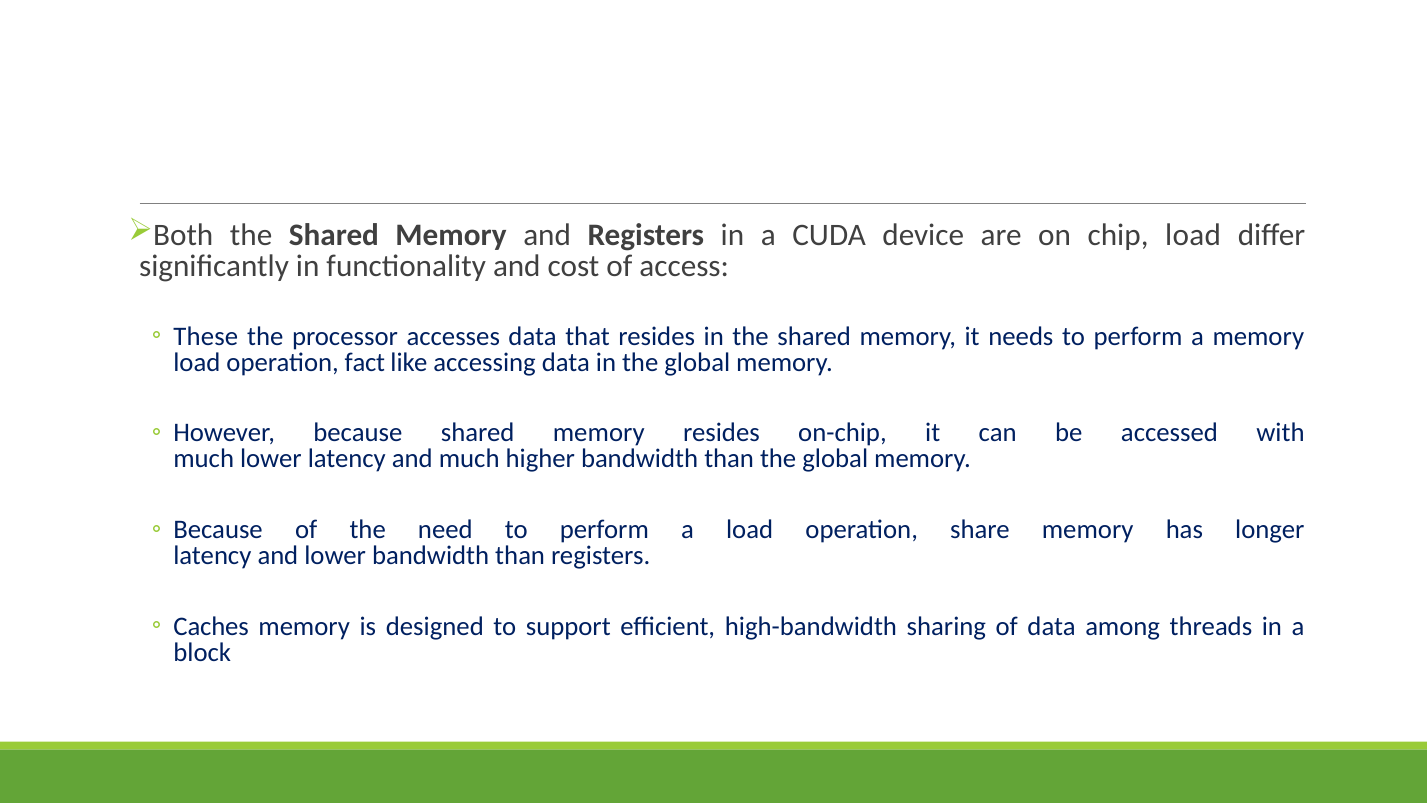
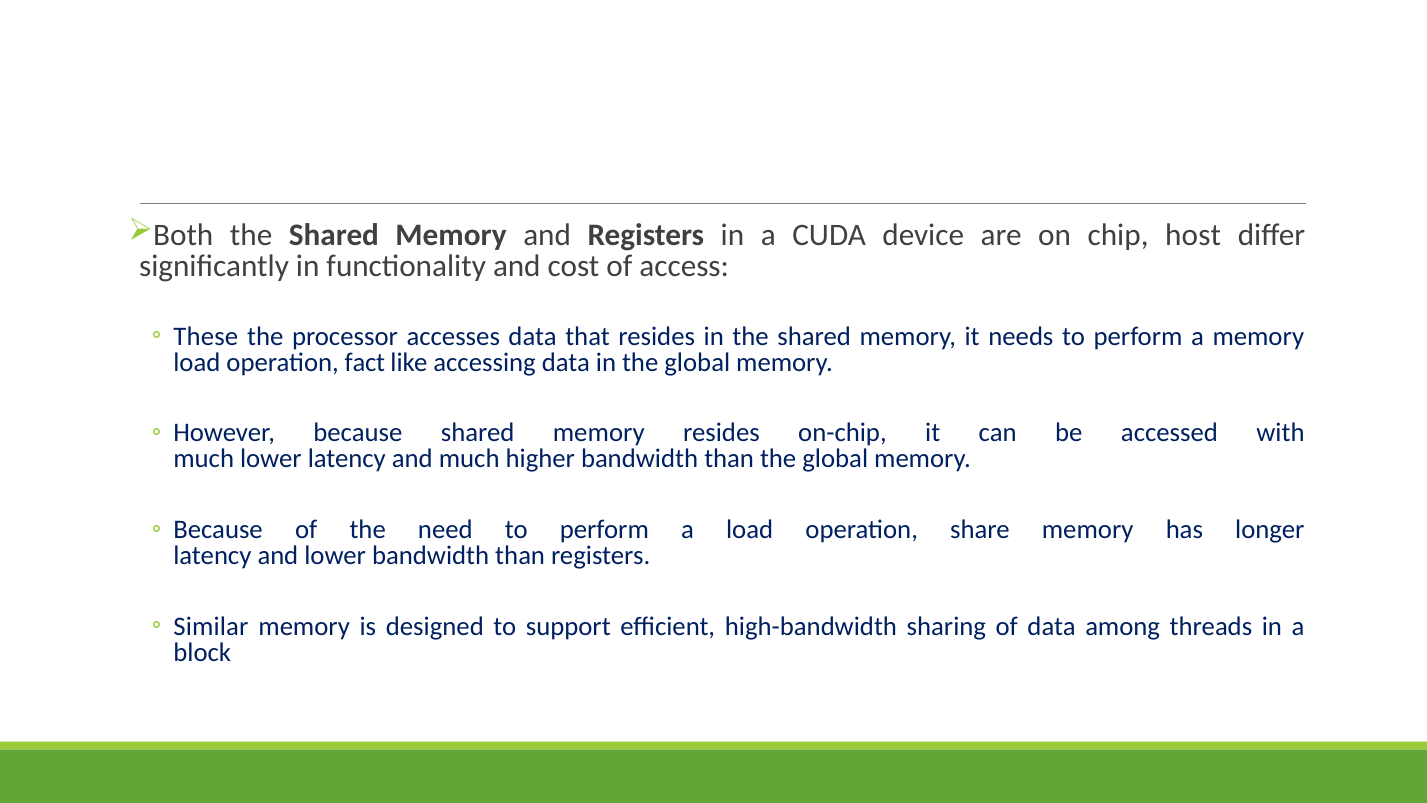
chip load: load -> host
Caches: Caches -> Similar
